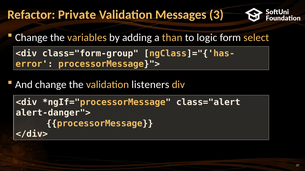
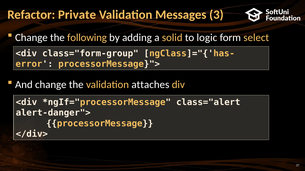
variables: variables -> following
than: than -> solid
listeners: listeners -> attaches
